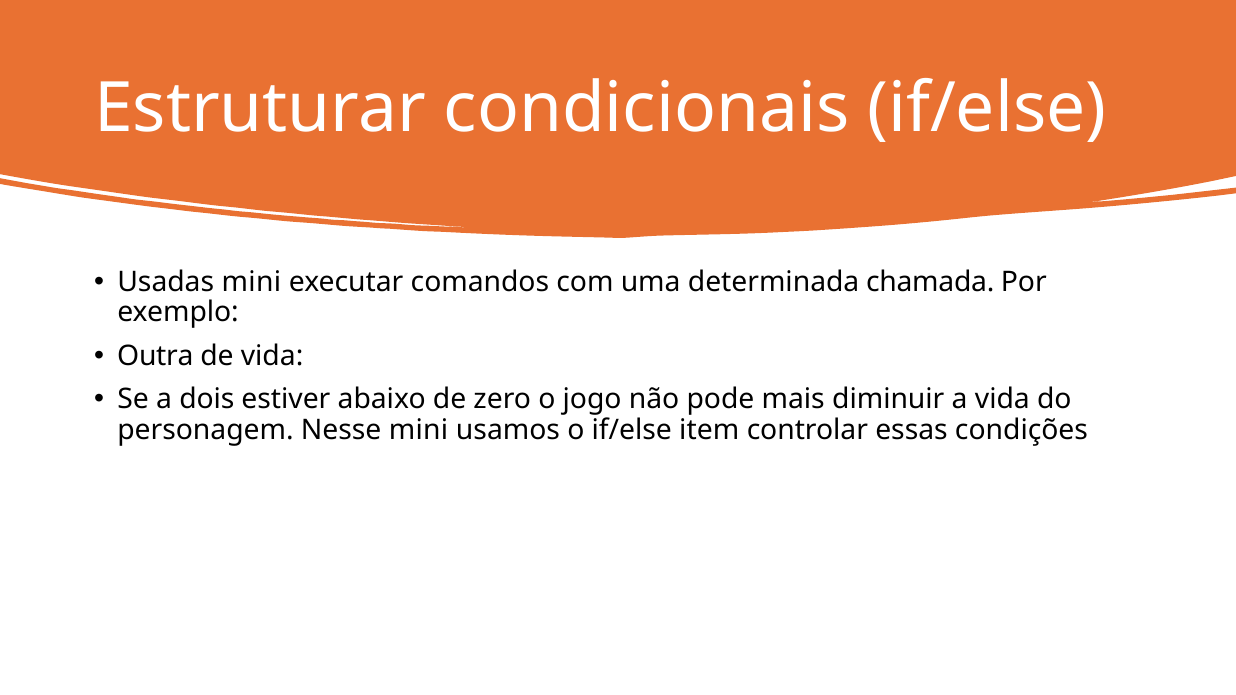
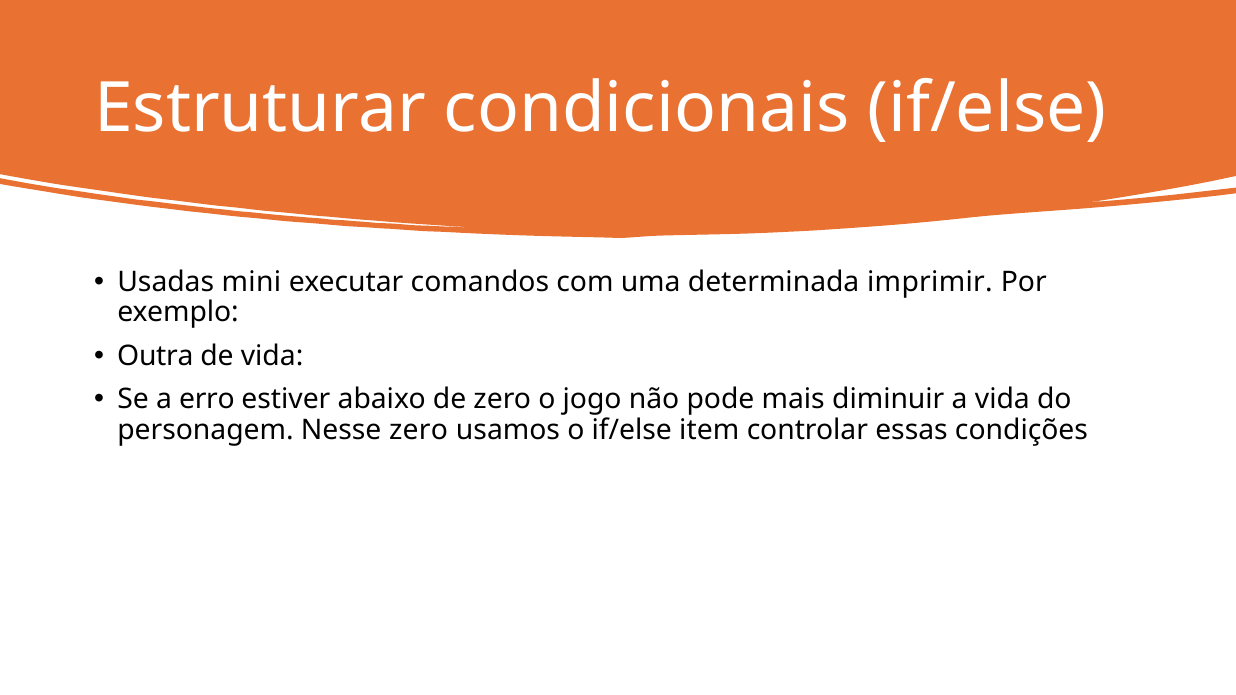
chamada: chamada -> imprimir
dois: dois -> erro
Nesse mini: mini -> zero
